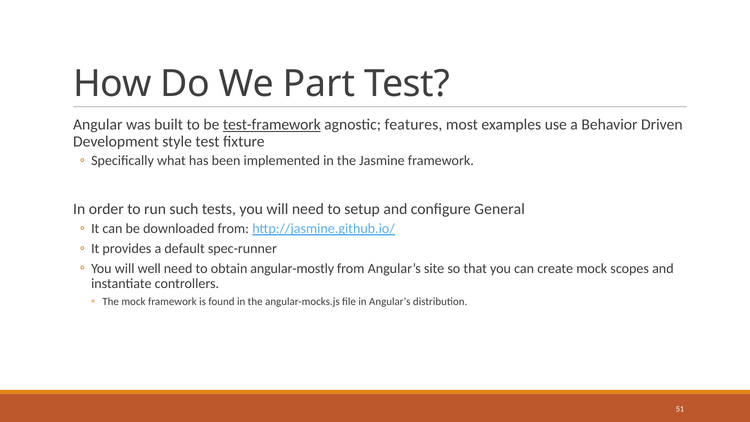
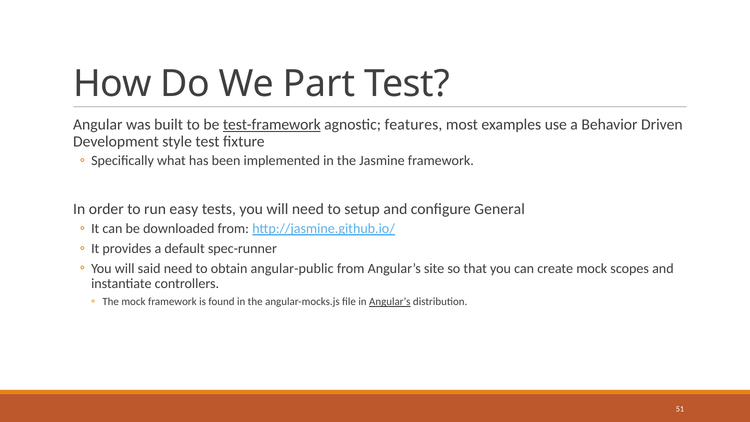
such: such -> easy
well: well -> said
angular-mostly: angular-mostly -> angular-public
Angular’s at (390, 302) underline: none -> present
